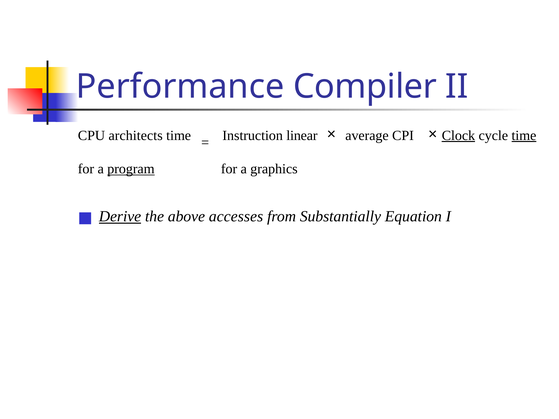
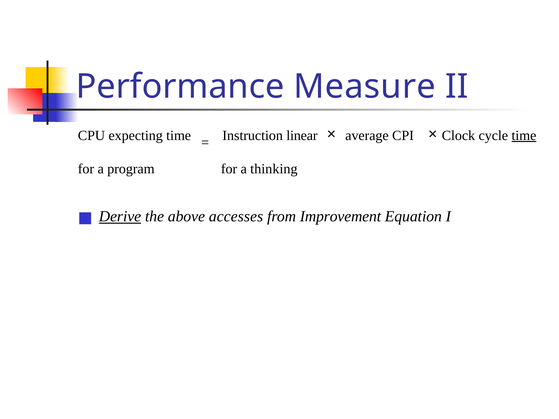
Compiler: Compiler -> Measure
architects: architects -> expecting
Clock underline: present -> none
program underline: present -> none
graphics: graphics -> thinking
Substantially: Substantially -> Improvement
